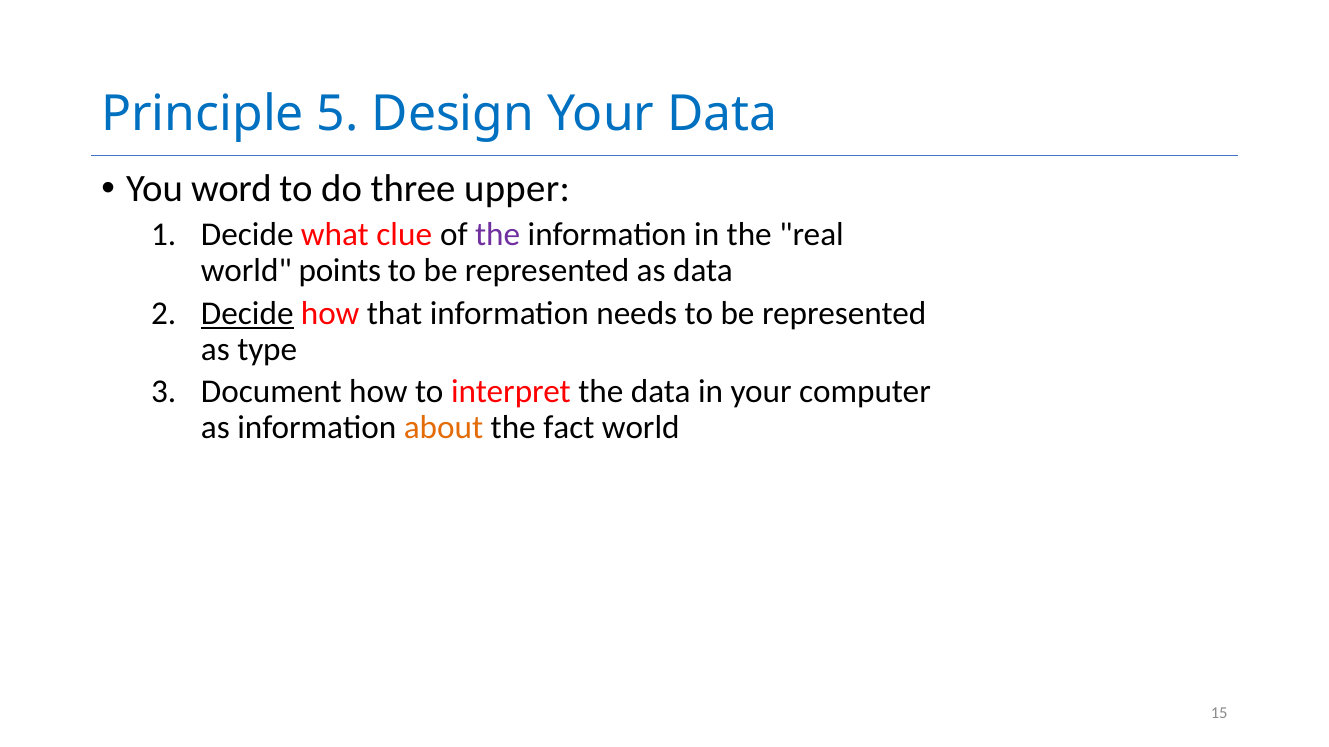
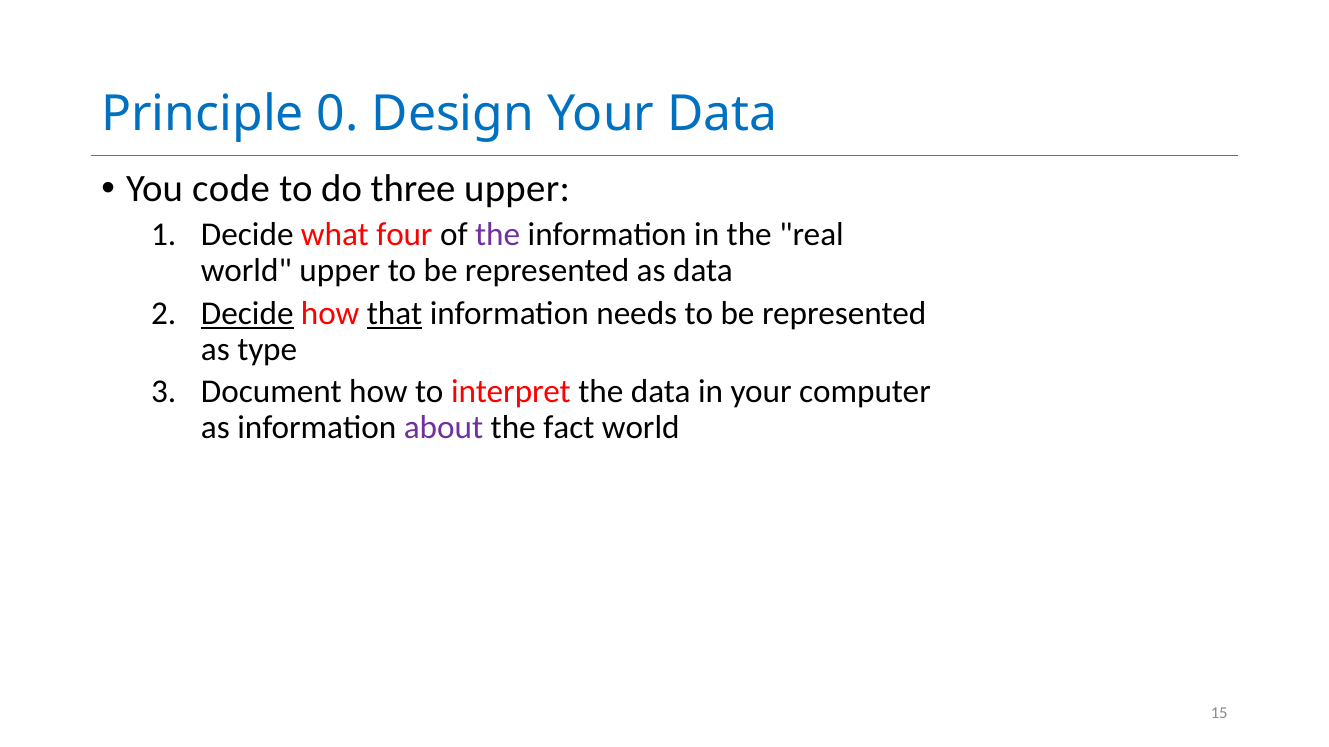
5: 5 -> 0
word: word -> code
clue: clue -> four
world points: points -> upper
that underline: none -> present
about colour: orange -> purple
